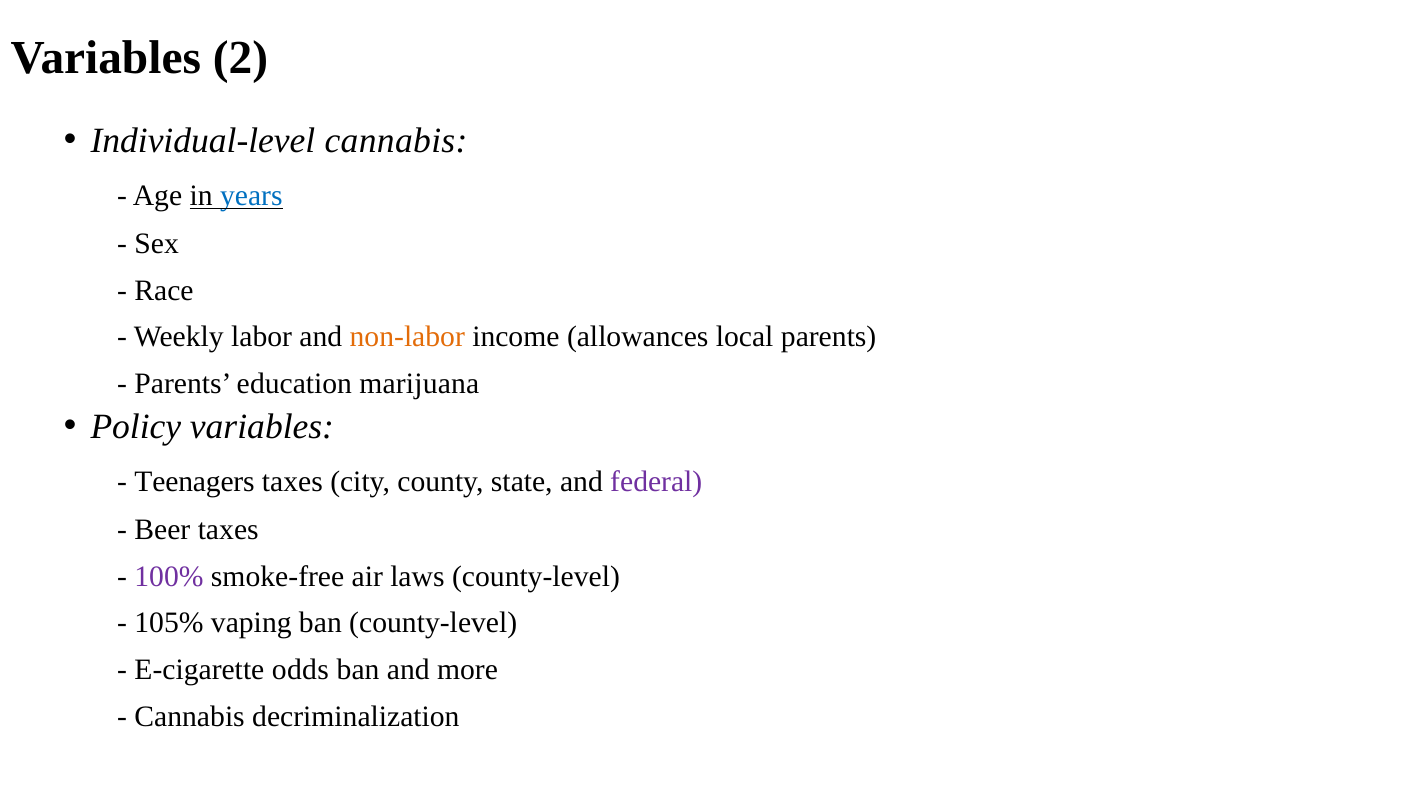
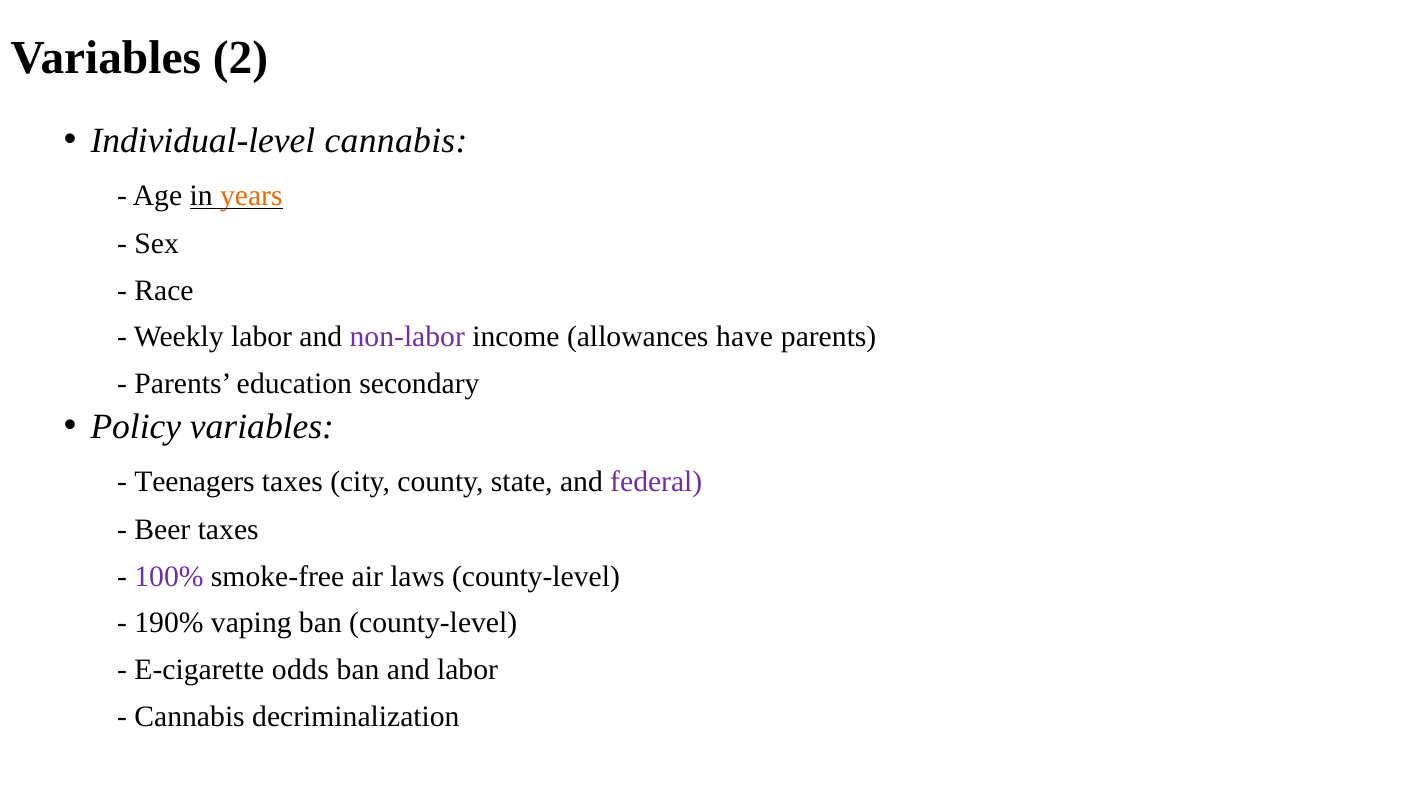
years colour: blue -> orange
non-labor colour: orange -> purple
local: local -> have
marijuana: marijuana -> secondary
105%: 105% -> 190%
and more: more -> labor
